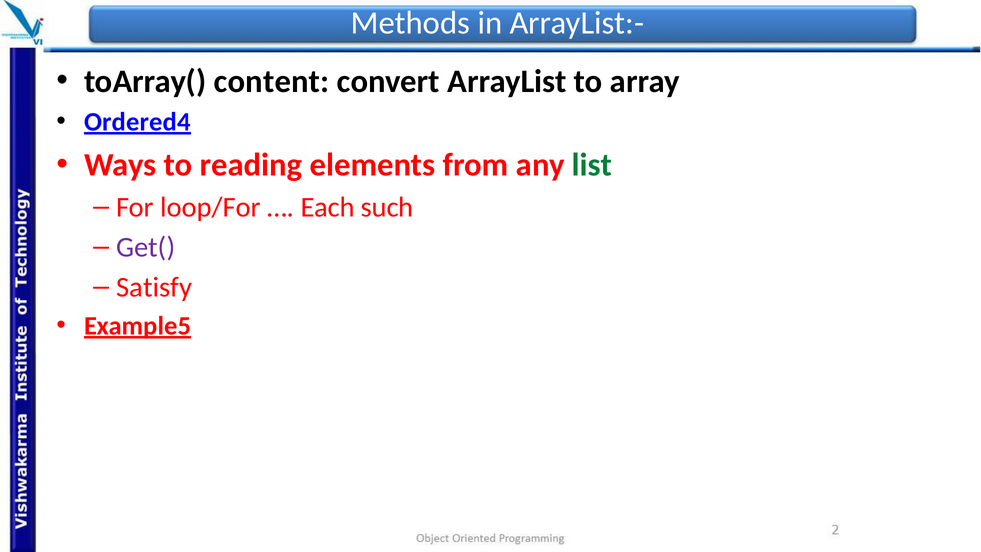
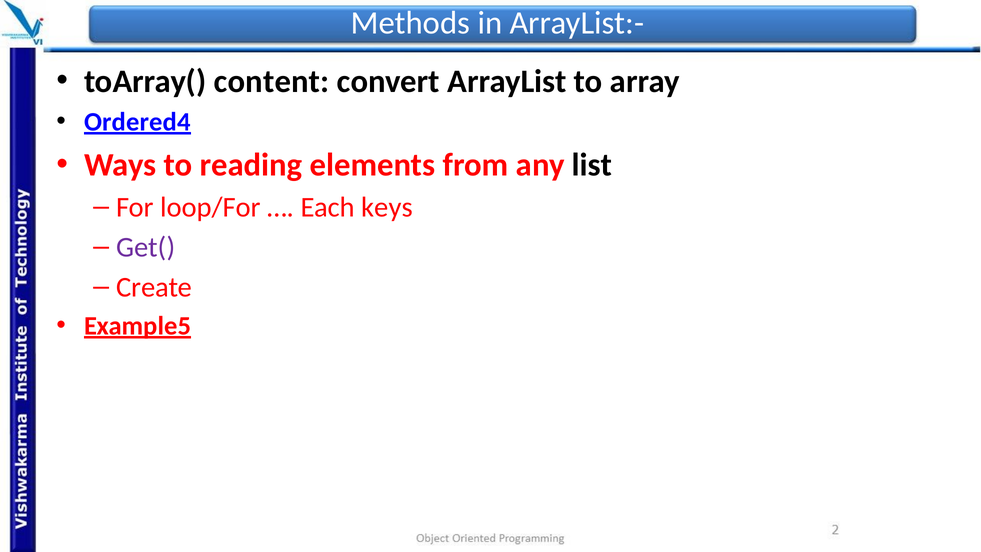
list colour: green -> black
such: such -> keys
Satisfy: Satisfy -> Create
